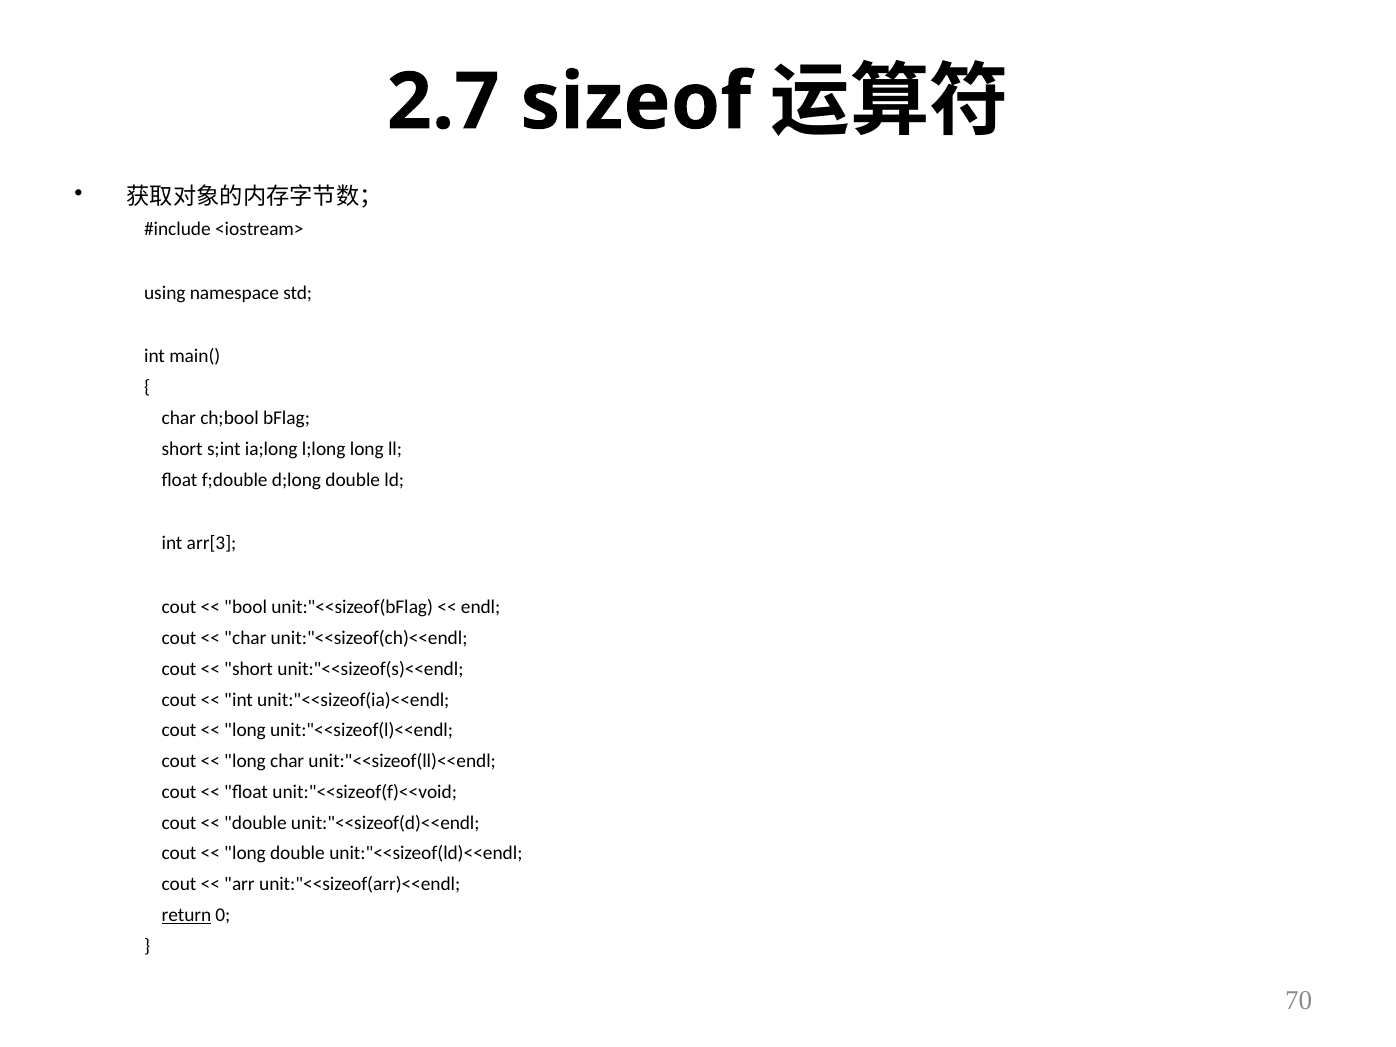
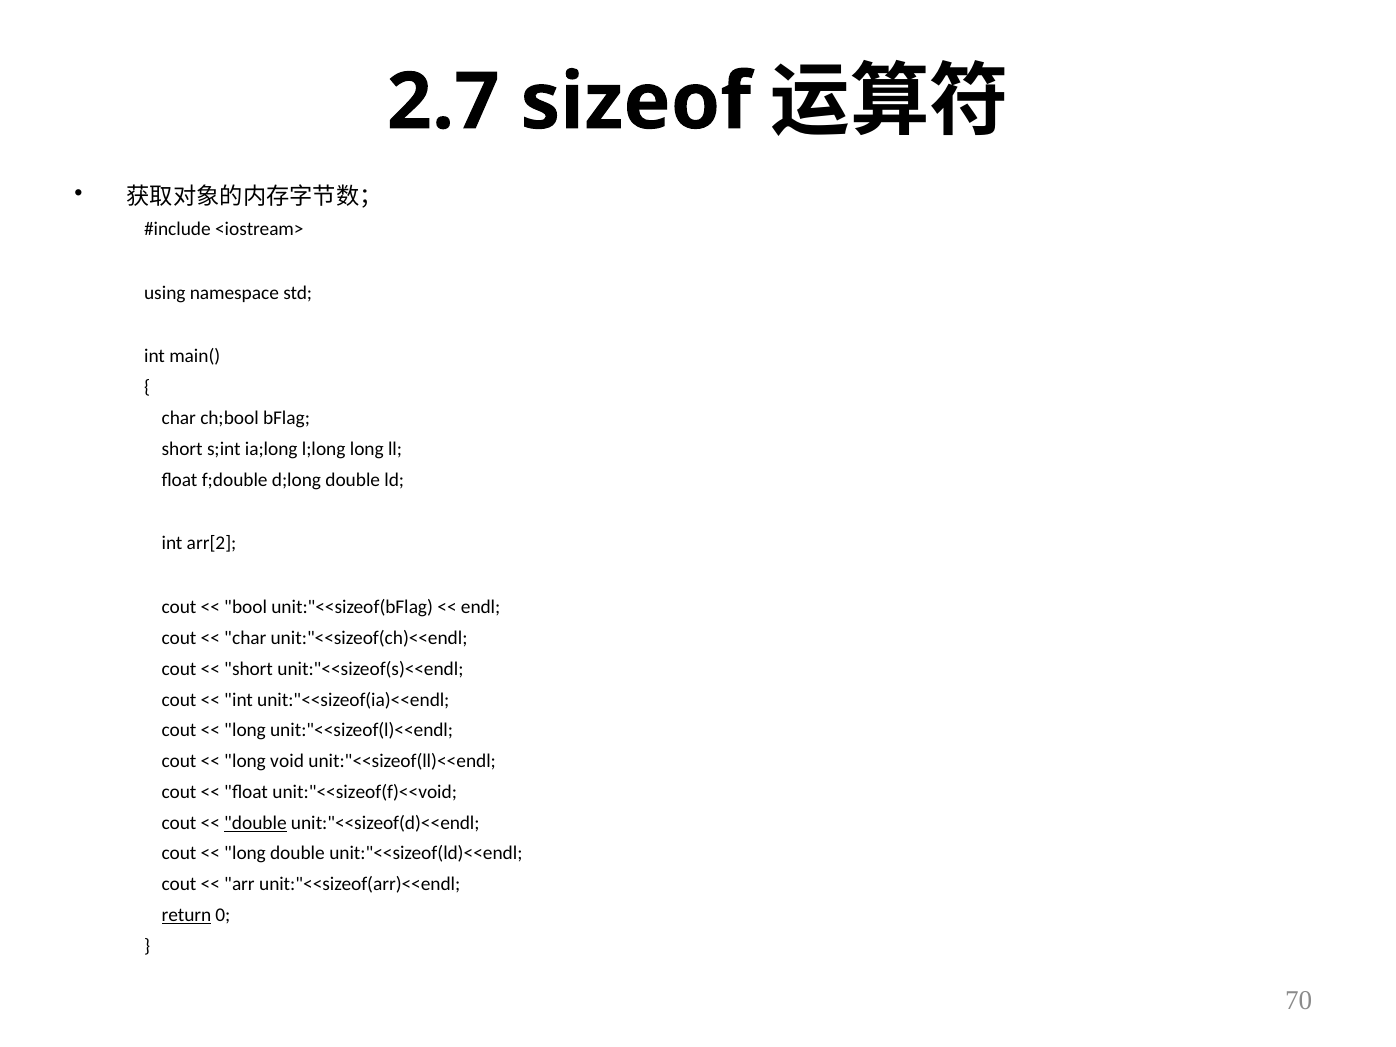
arr[3: arr[3 -> arr[2
long char: char -> void
double at (255, 823) underline: none -> present
